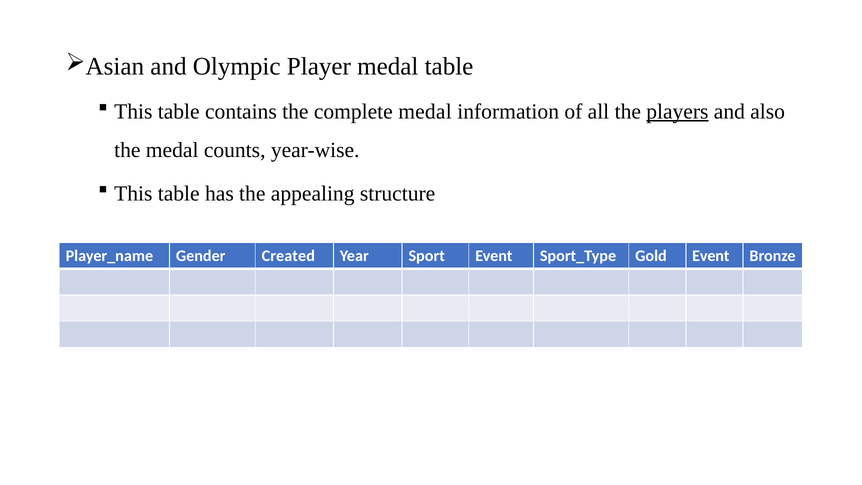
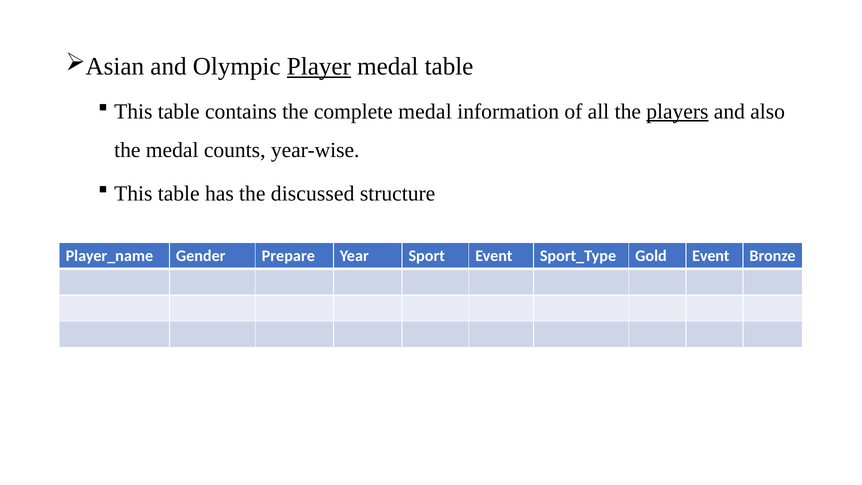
Player underline: none -> present
appealing: appealing -> discussed
Created: Created -> Prepare
